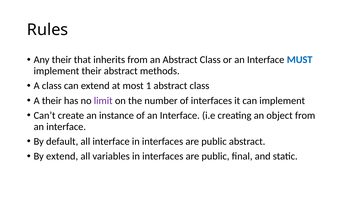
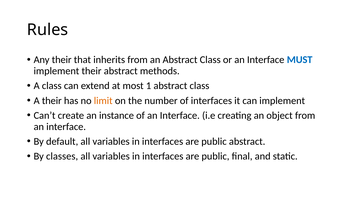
limit colour: purple -> orange
default all interface: interface -> variables
By extend: extend -> classes
